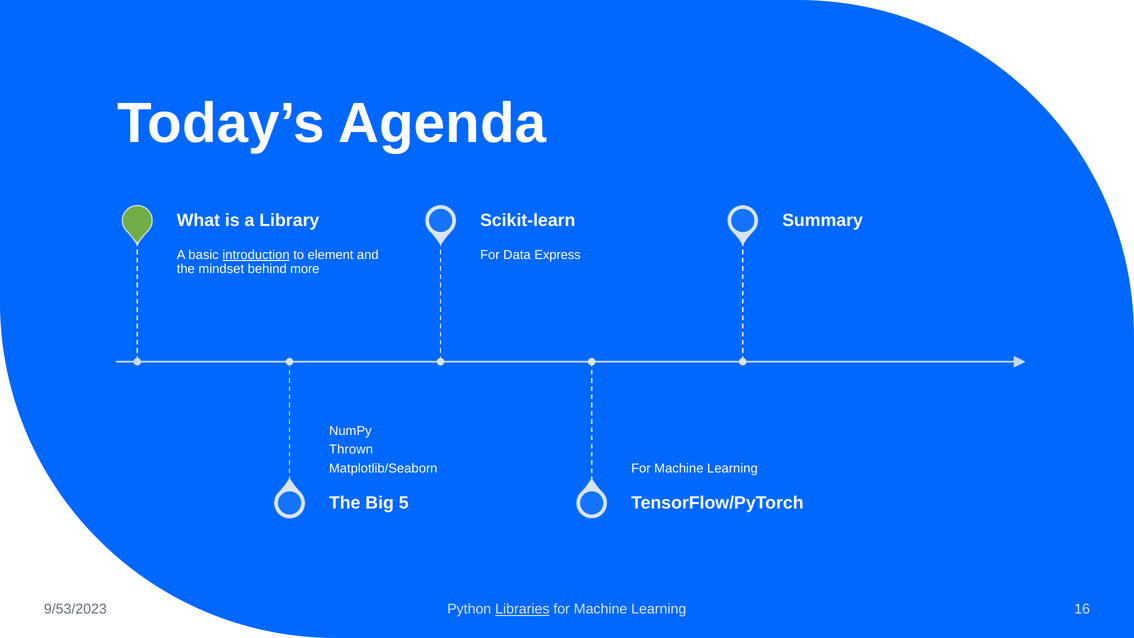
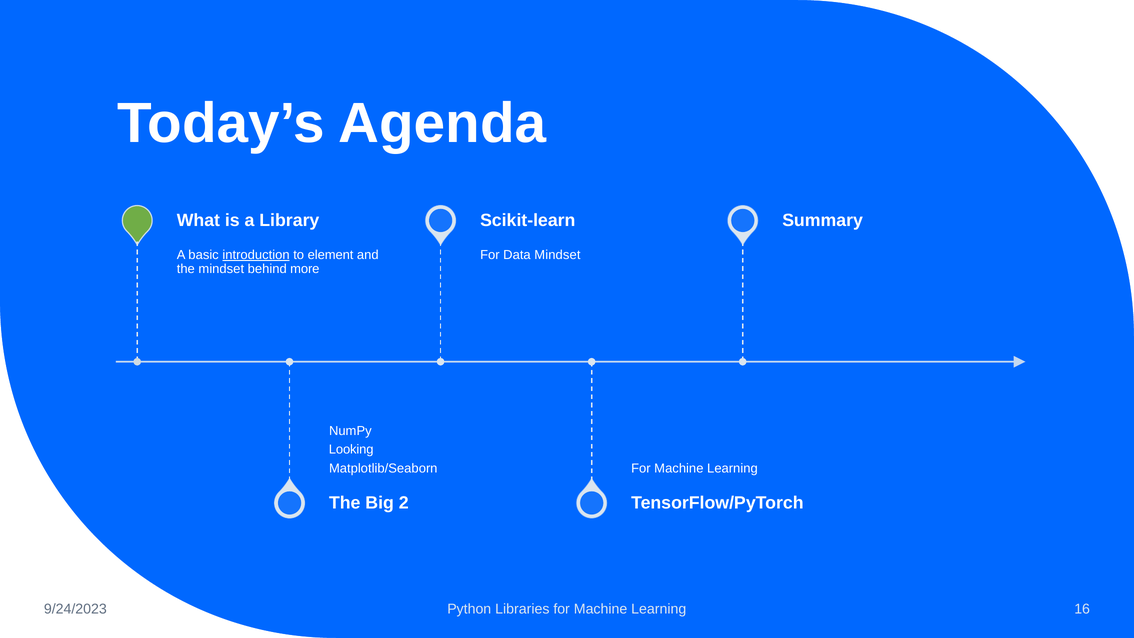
Data Express: Express -> Mindset
Thrown: Thrown -> Looking
5: 5 -> 2
9/53/2023: 9/53/2023 -> 9/24/2023
Libraries underline: present -> none
